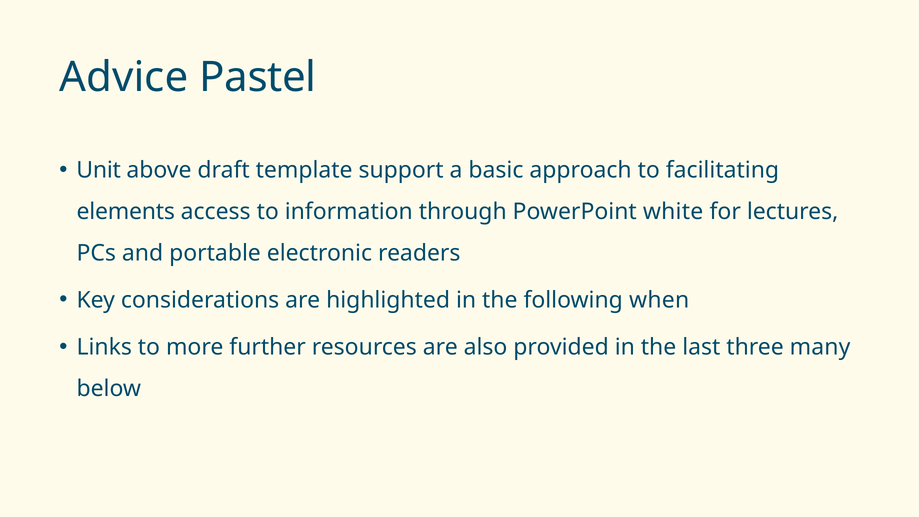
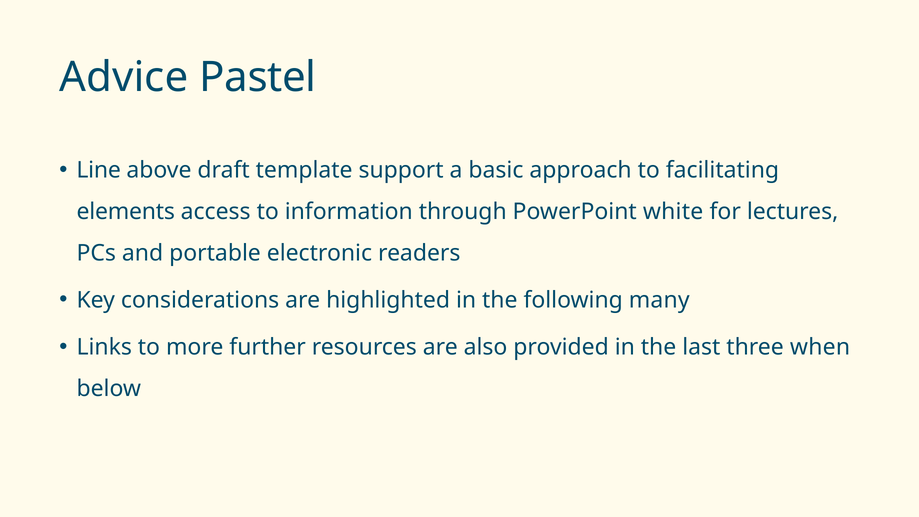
Unit: Unit -> Line
when: when -> many
many: many -> when
